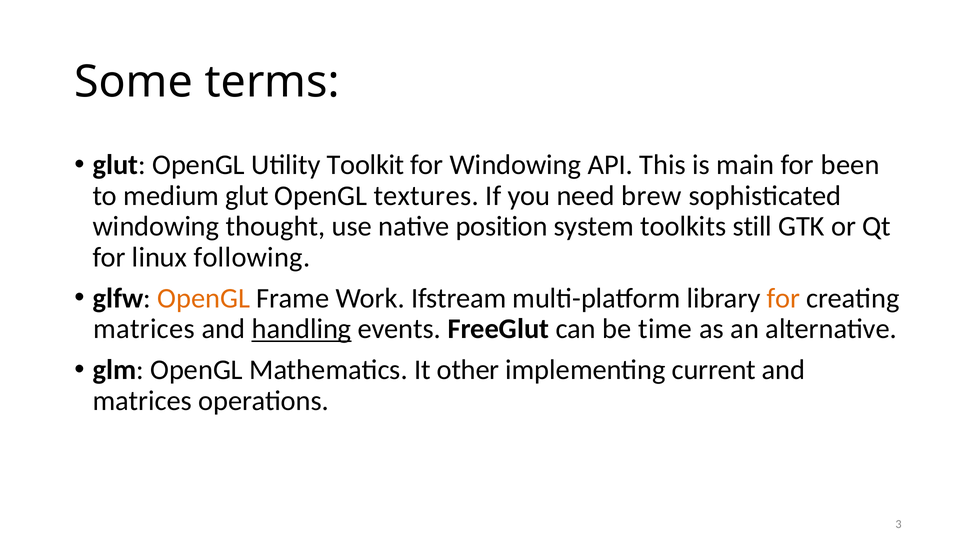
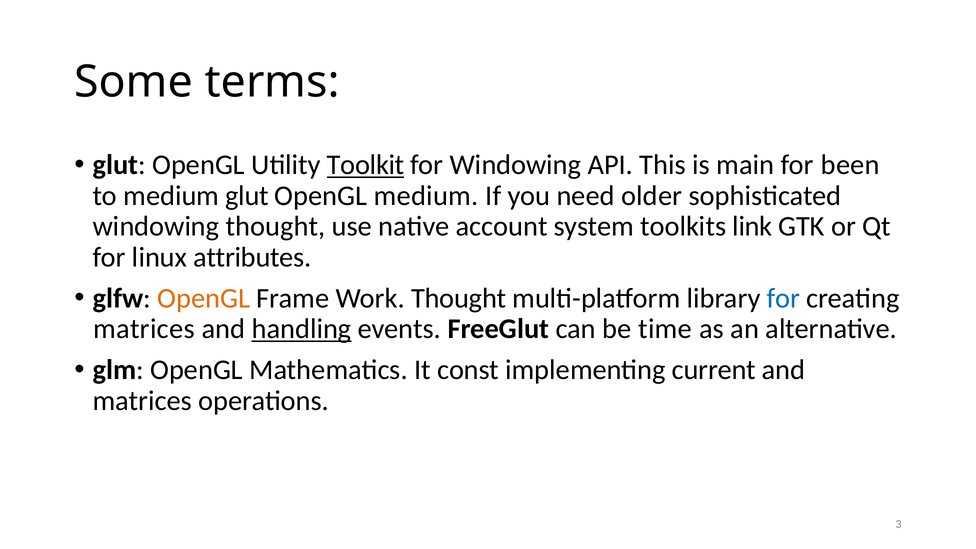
Toolkit underline: none -> present
OpenGL textures: textures -> medium
brew: brew -> older
position: position -> account
still: still -> link
following: following -> attributes
Work Ifstream: Ifstream -> Thought
for at (783, 298) colour: orange -> blue
other: other -> const
